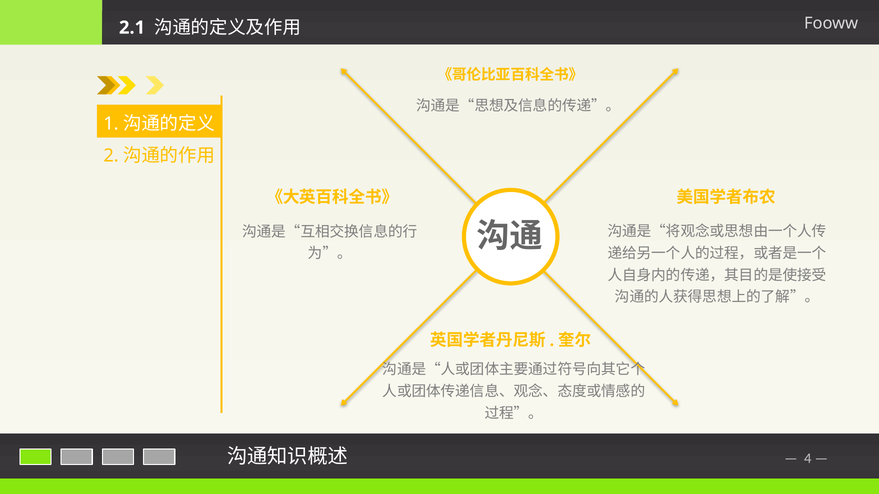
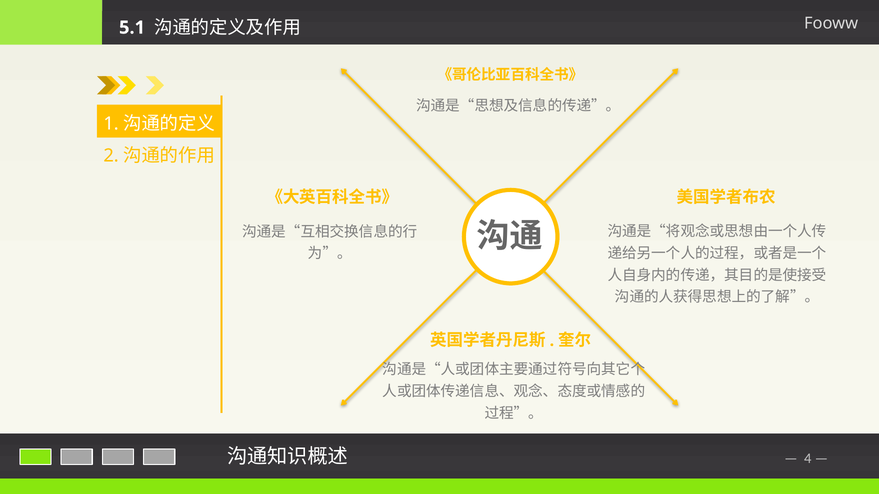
2.1: 2.1 -> 5.1
